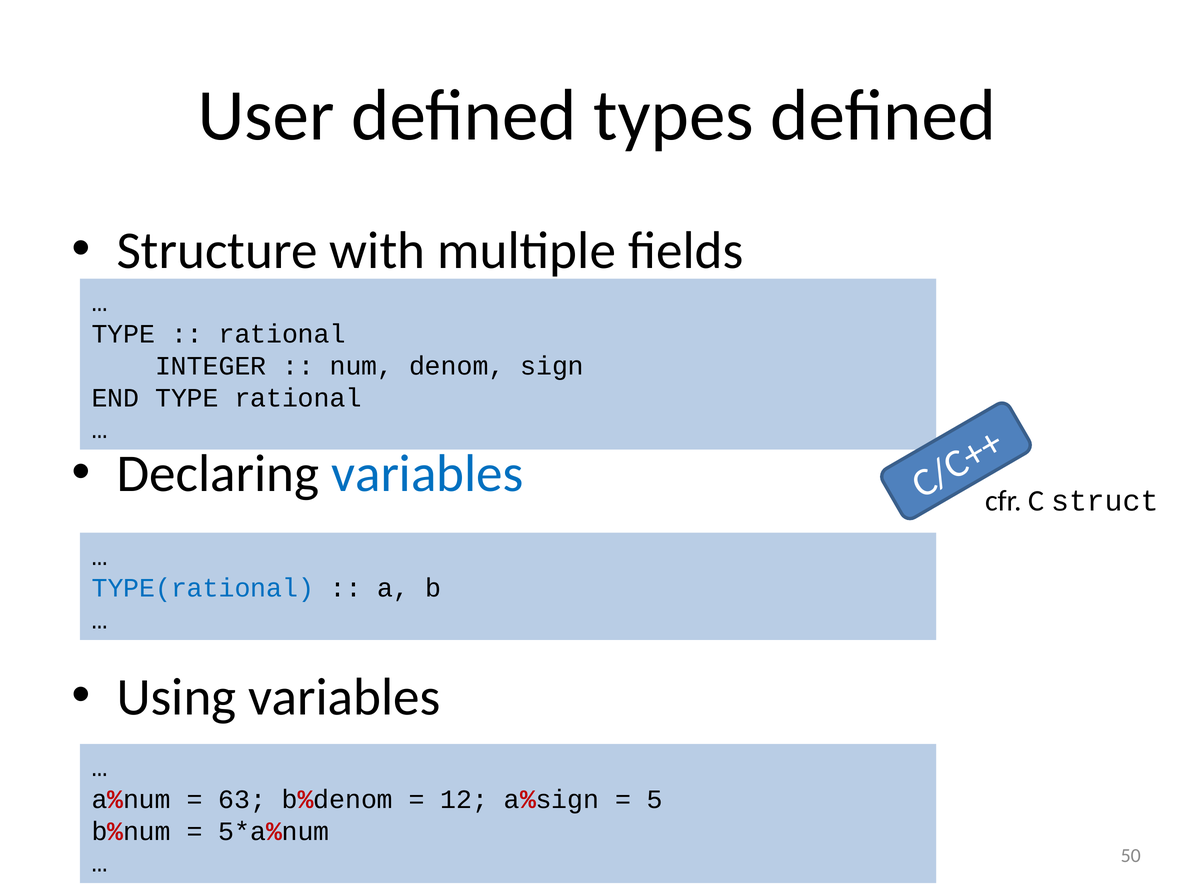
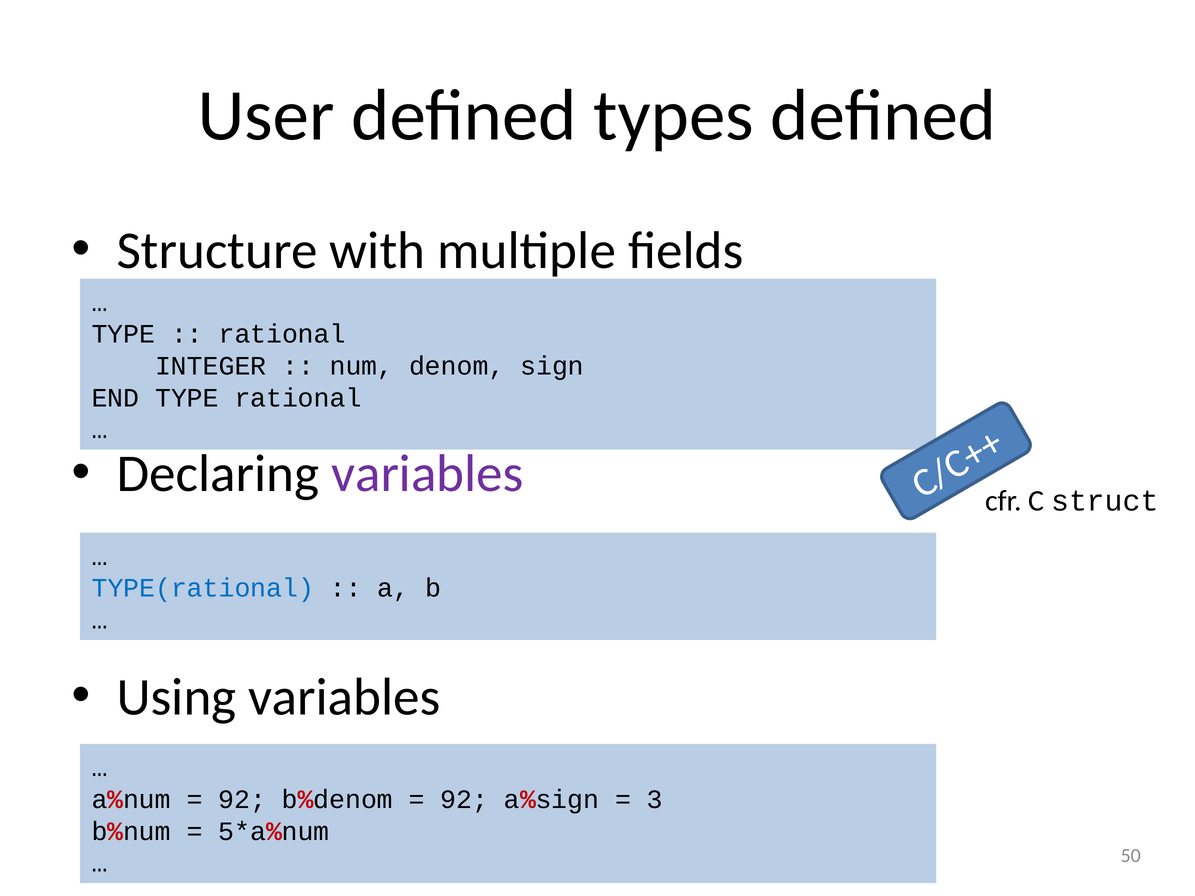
variables at (427, 474) colour: blue -> purple
63 at (242, 800): 63 -> 92
12 at (464, 800): 12 -> 92
5: 5 -> 3
